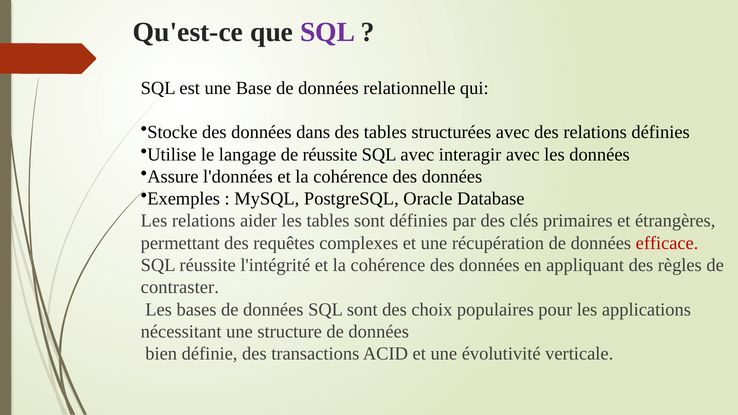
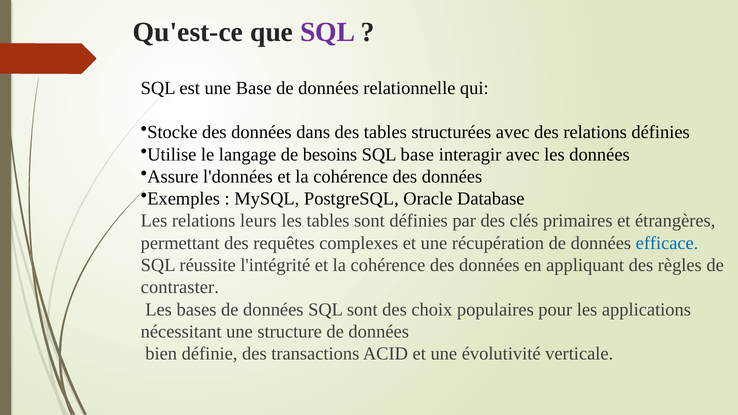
de réussite: réussite -> besoins
SQL avec: avec -> base
aider: aider -> leurs
efficace colour: red -> blue
